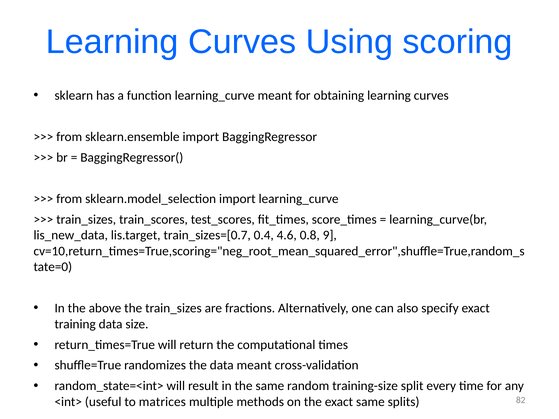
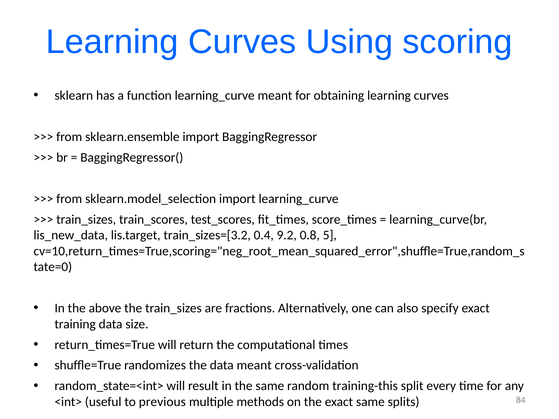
train_sizes=[0.7: train_sizes=[0.7 -> train_sizes=[3.2
4.6: 4.6 -> 9.2
9: 9 -> 5
training-size: training-size -> training-this
matrices: matrices -> previous
82: 82 -> 84
